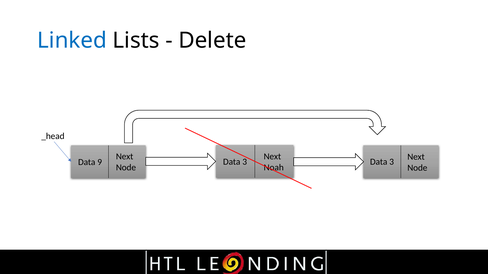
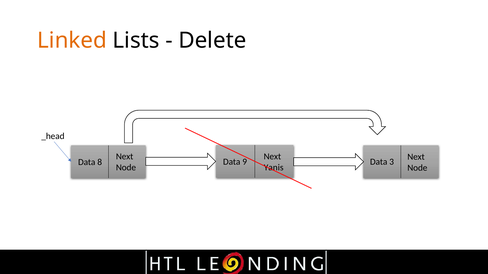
Linked colour: blue -> orange
9: 9 -> 8
3 at (245, 162): 3 -> 9
Noah: Noah -> Yanis
